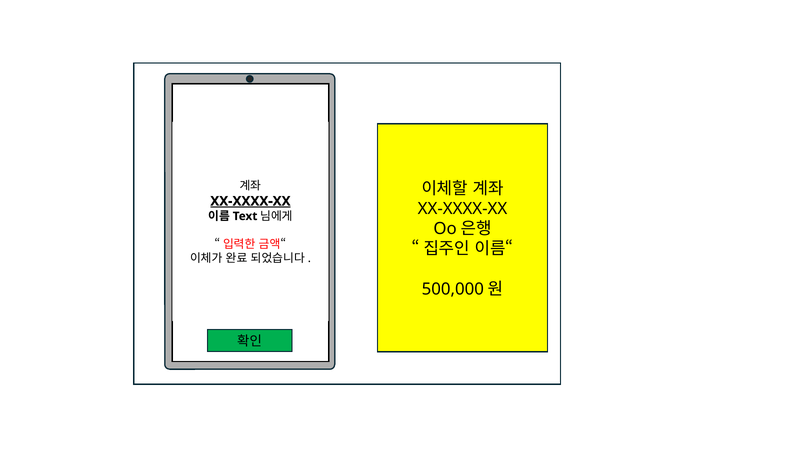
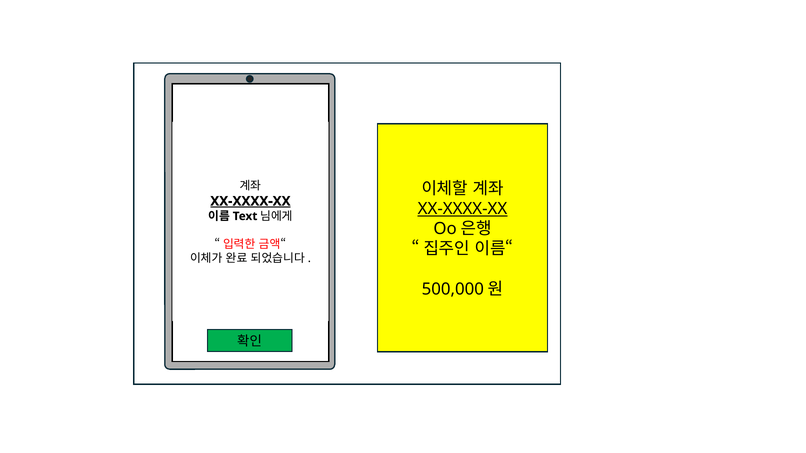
XX-XXXX-XX at (463, 209) underline: none -> present
